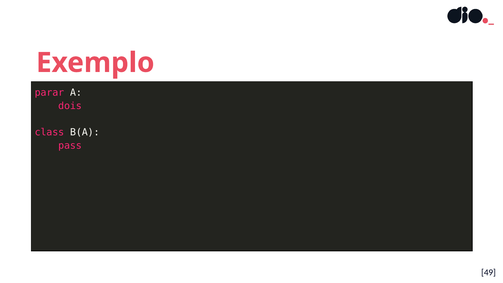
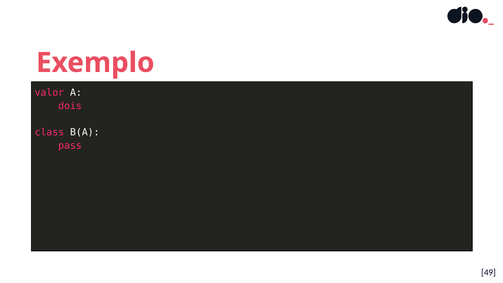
parar: parar -> valor
